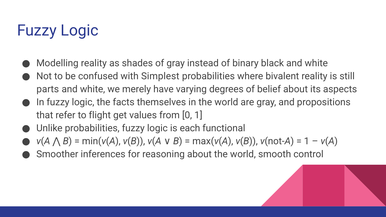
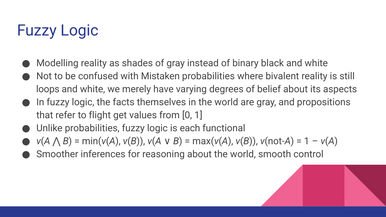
Simplest: Simplest -> Mistaken
parts: parts -> loops
